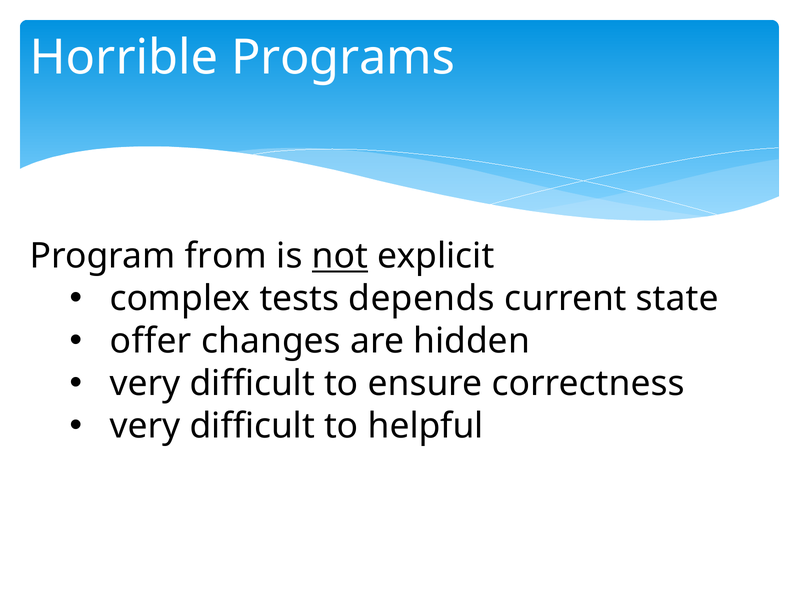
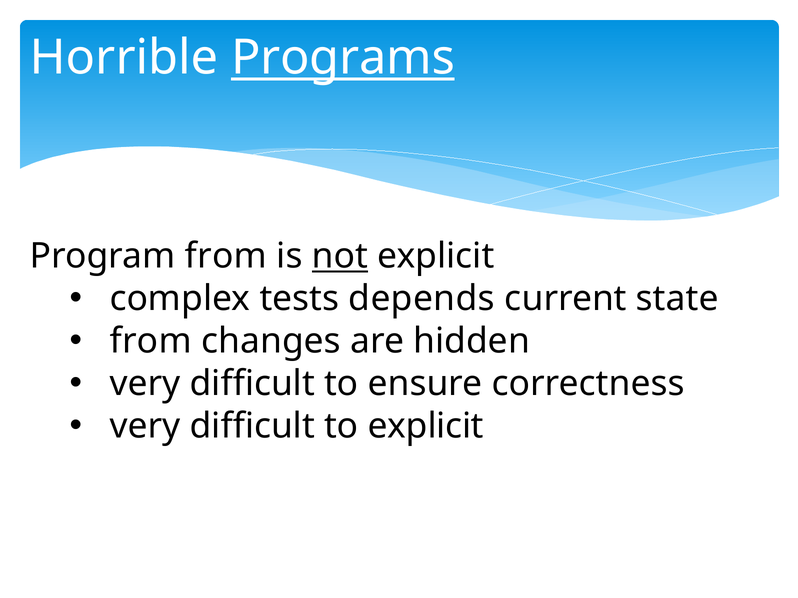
Programs underline: none -> present
offer at (151, 342): offer -> from
to helpful: helpful -> explicit
